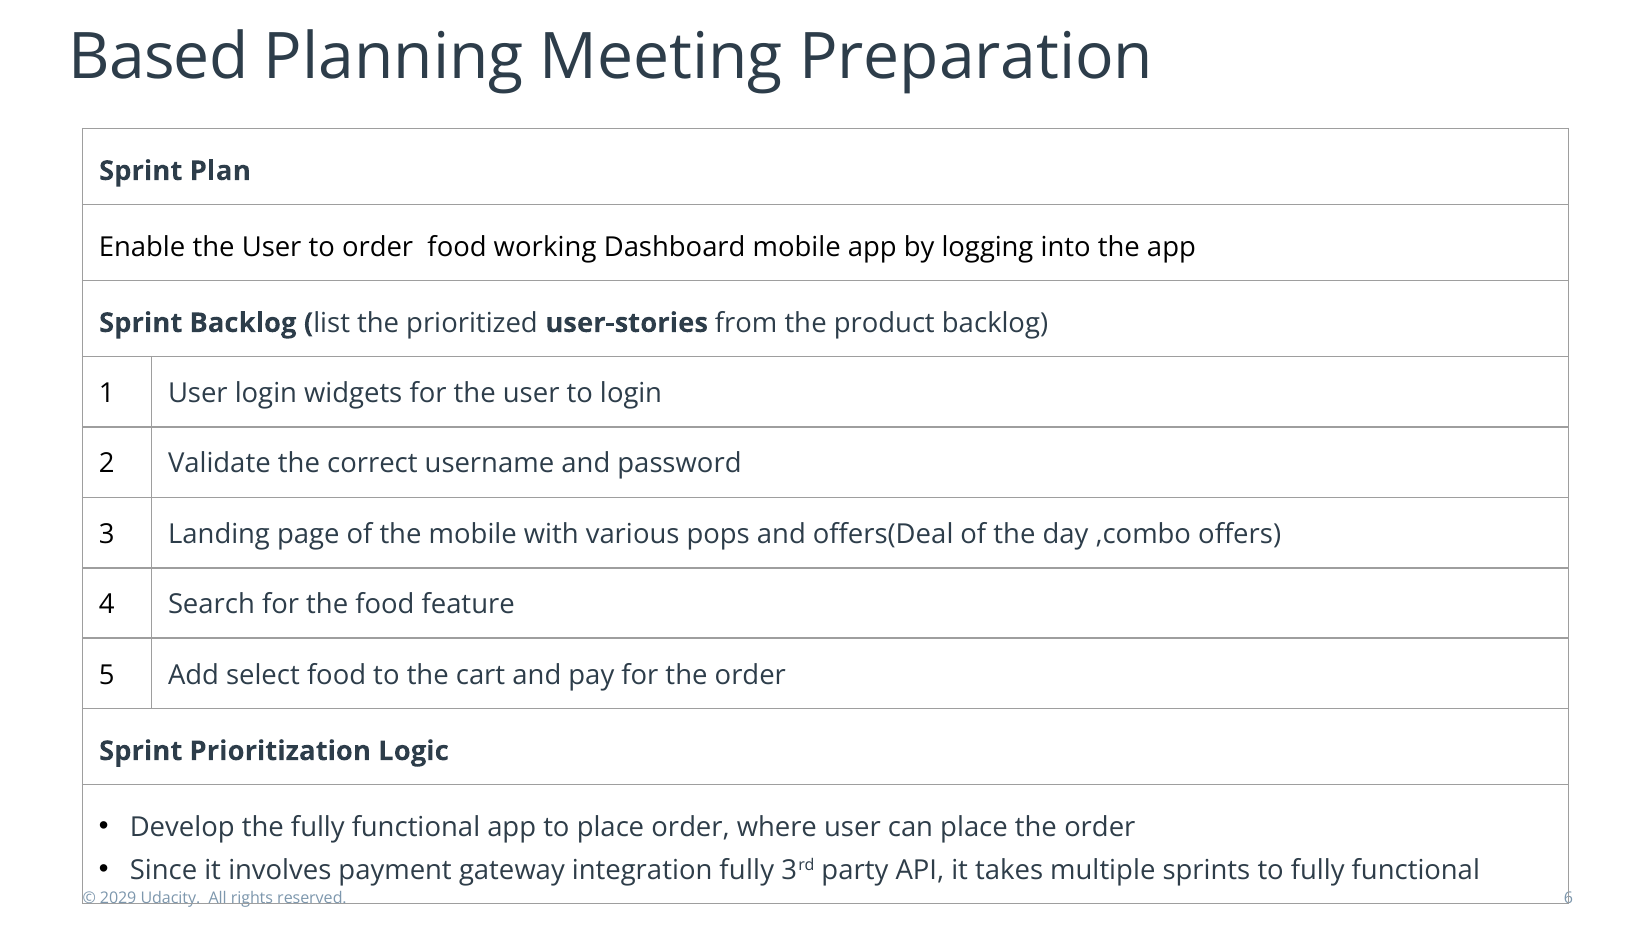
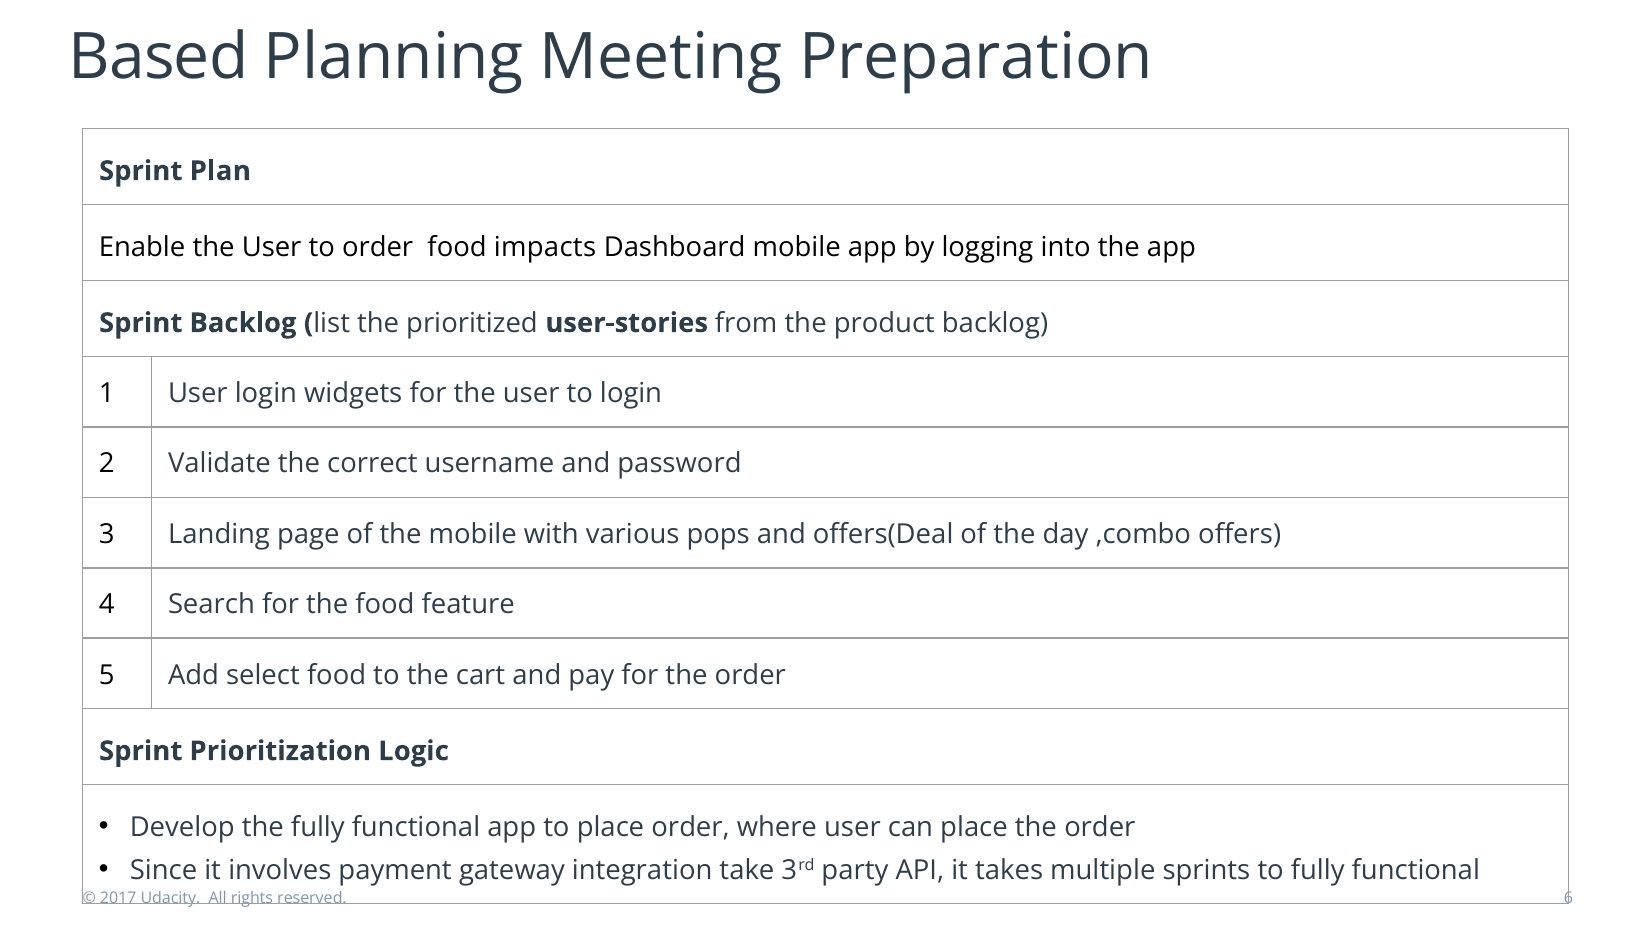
working: working -> impacts
integration fully: fully -> take
2029: 2029 -> 2017
